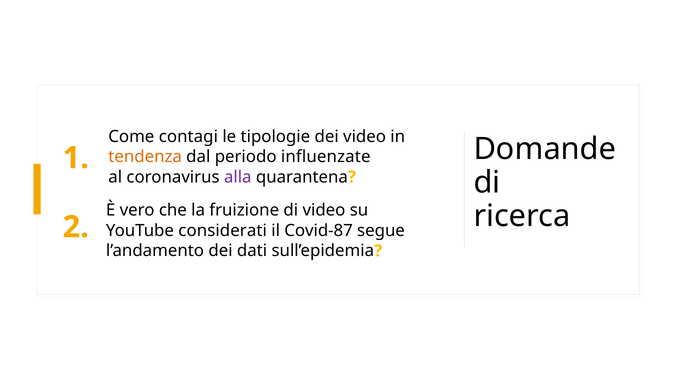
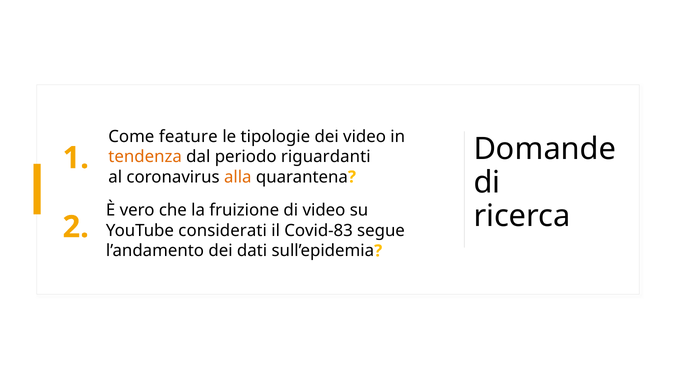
contagi: contagi -> feature
influenzate: influenzate -> riguardanti
alla colour: purple -> orange
Covid-87: Covid-87 -> Covid-83
